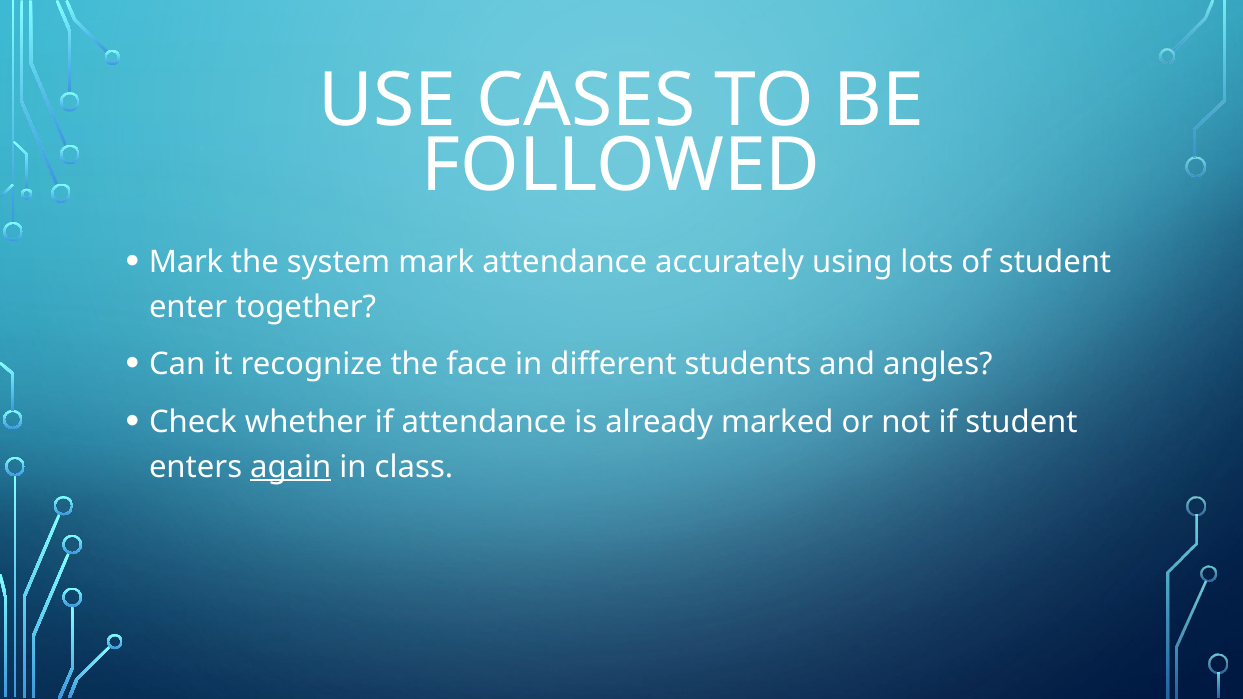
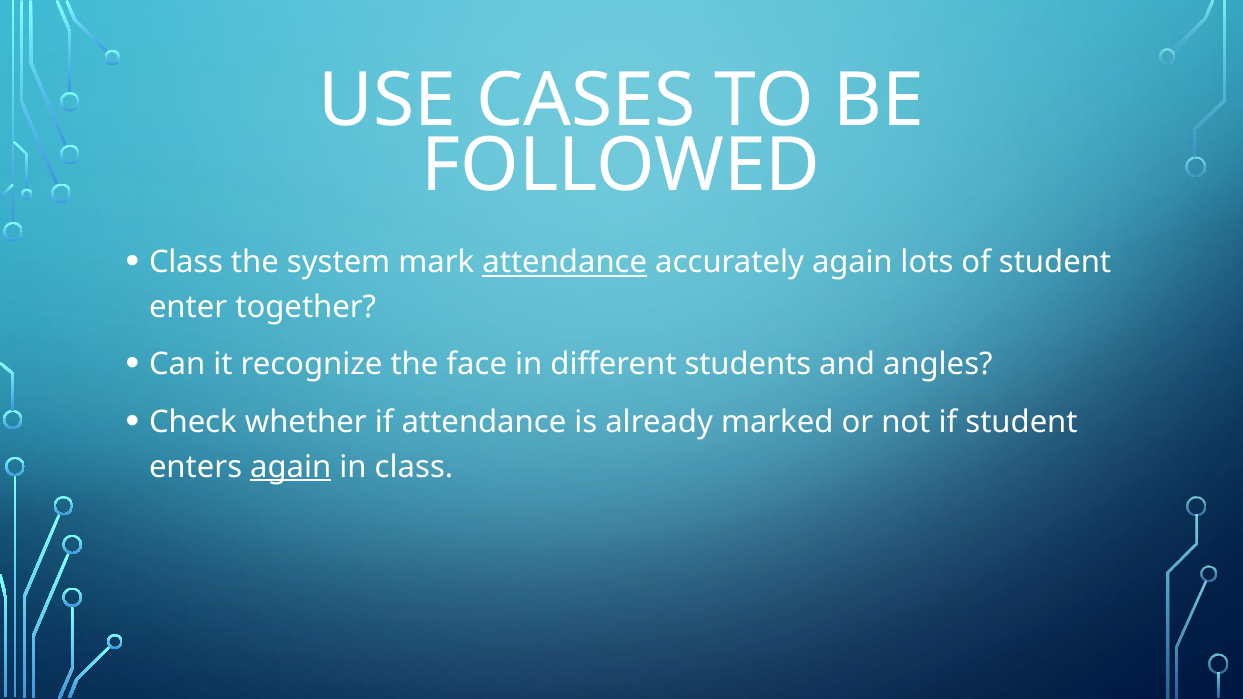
Mark at (186, 262): Mark -> Class
attendance at (565, 262) underline: none -> present
accurately using: using -> again
